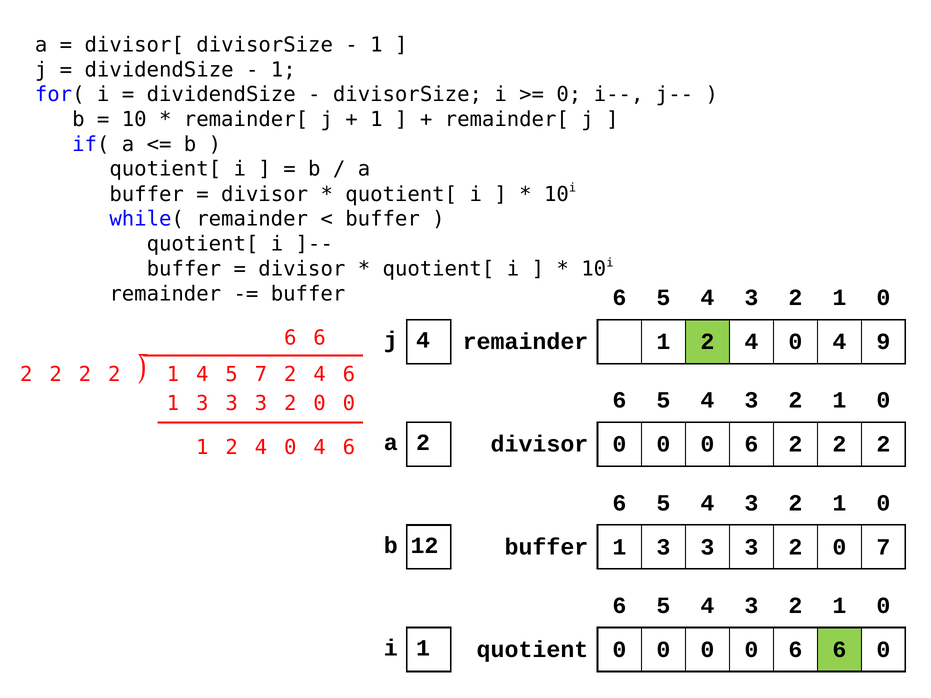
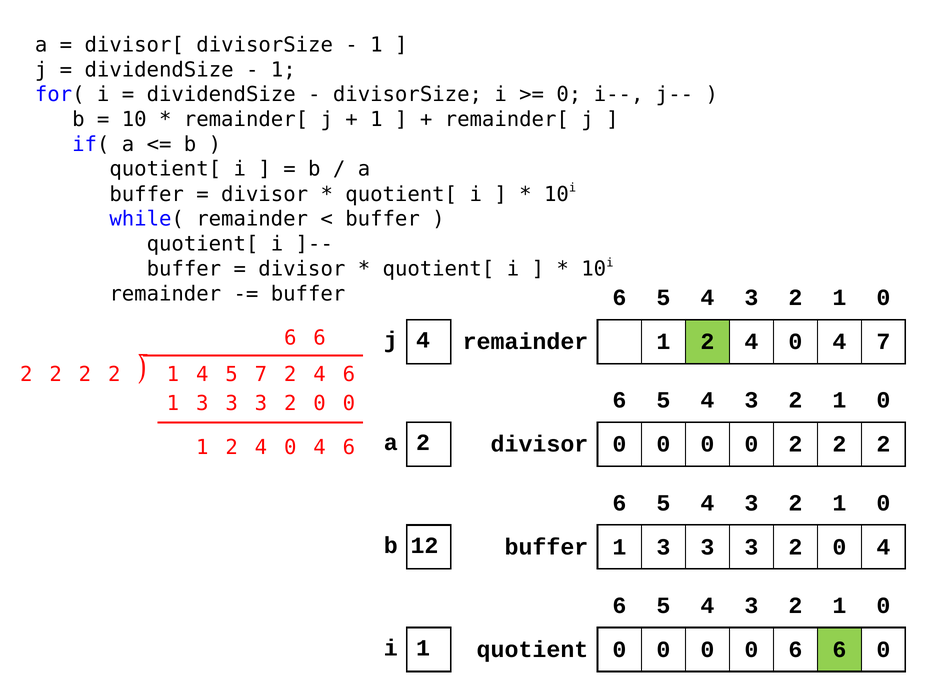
4 9: 9 -> 7
6 at (751, 444): 6 -> 0
2 0 7: 7 -> 4
